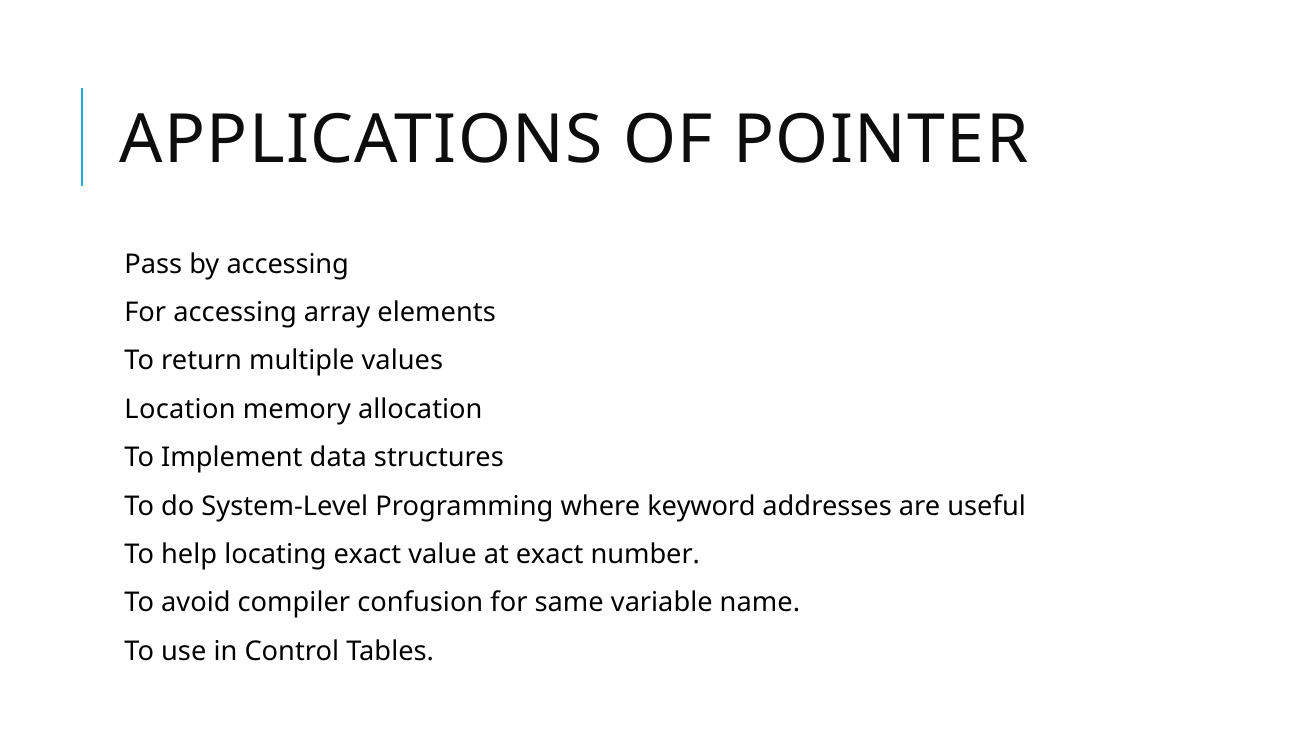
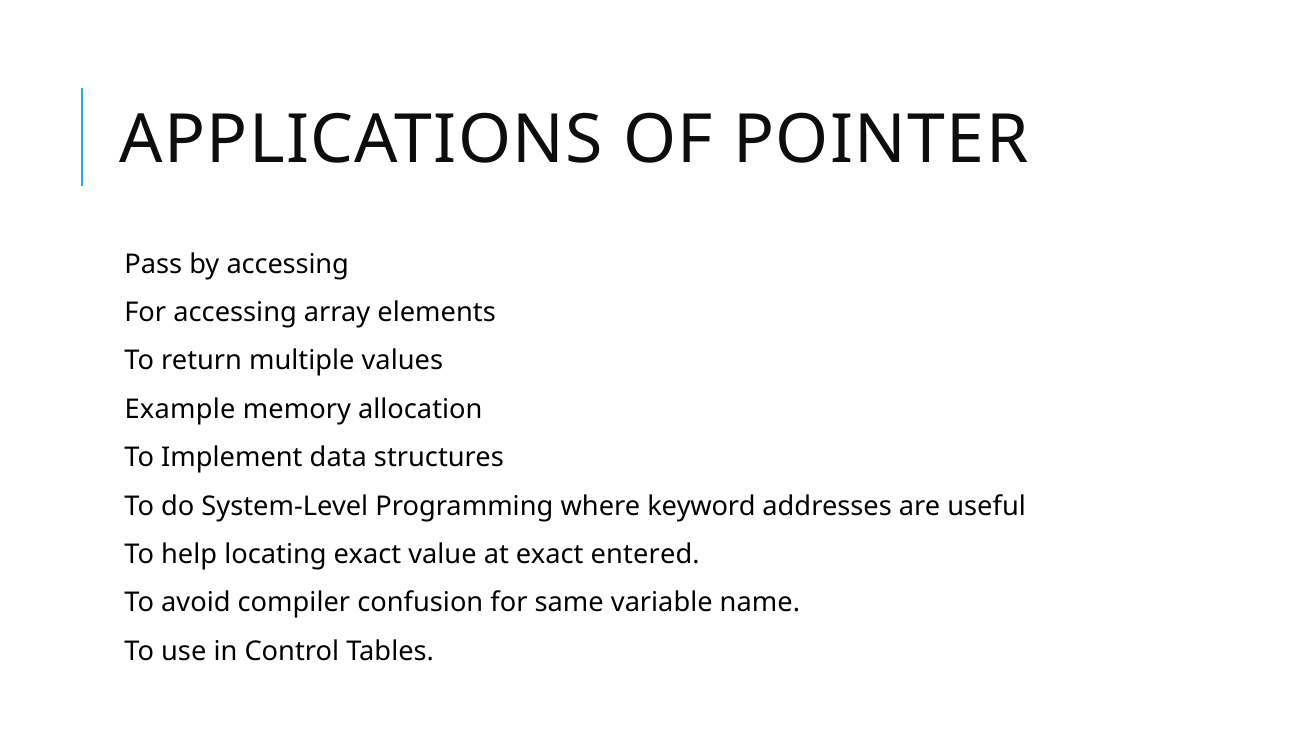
Location: Location -> Example
number: number -> entered
